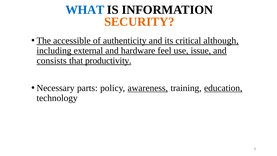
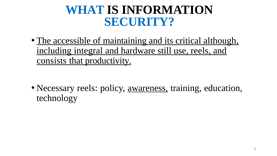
SECURITY colour: orange -> blue
authenticity: authenticity -> maintaining
external: external -> integral
feel: feel -> still
use issue: issue -> reels
Necessary parts: parts -> reels
education underline: present -> none
